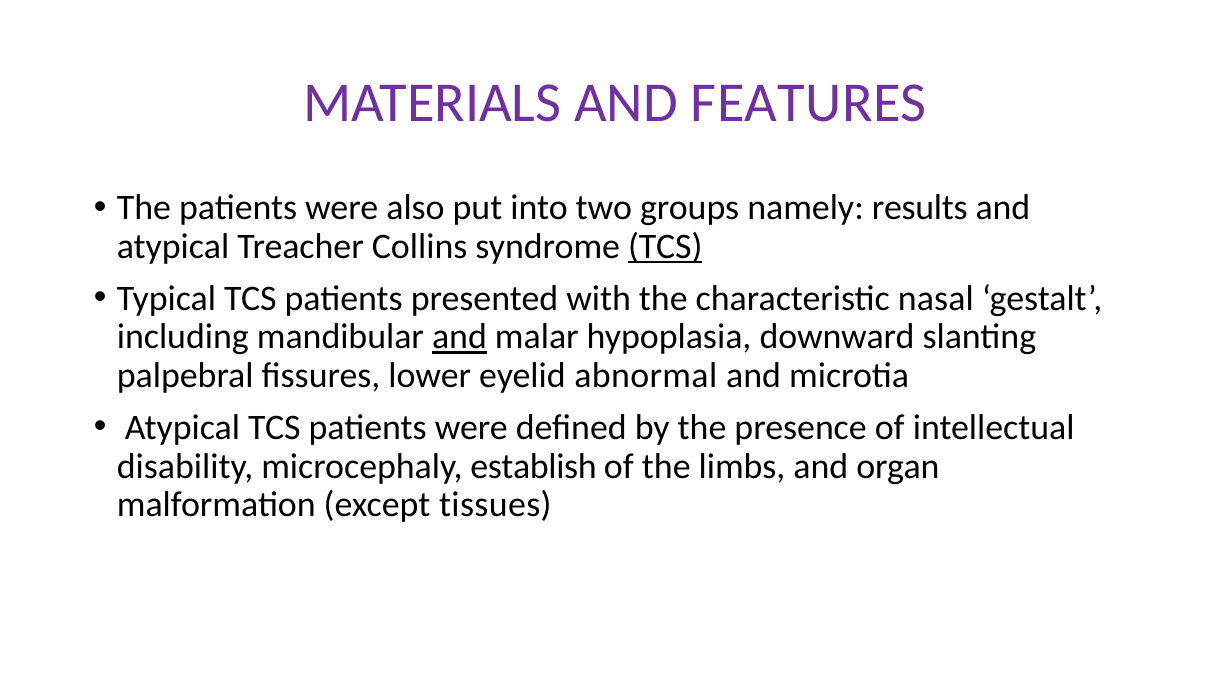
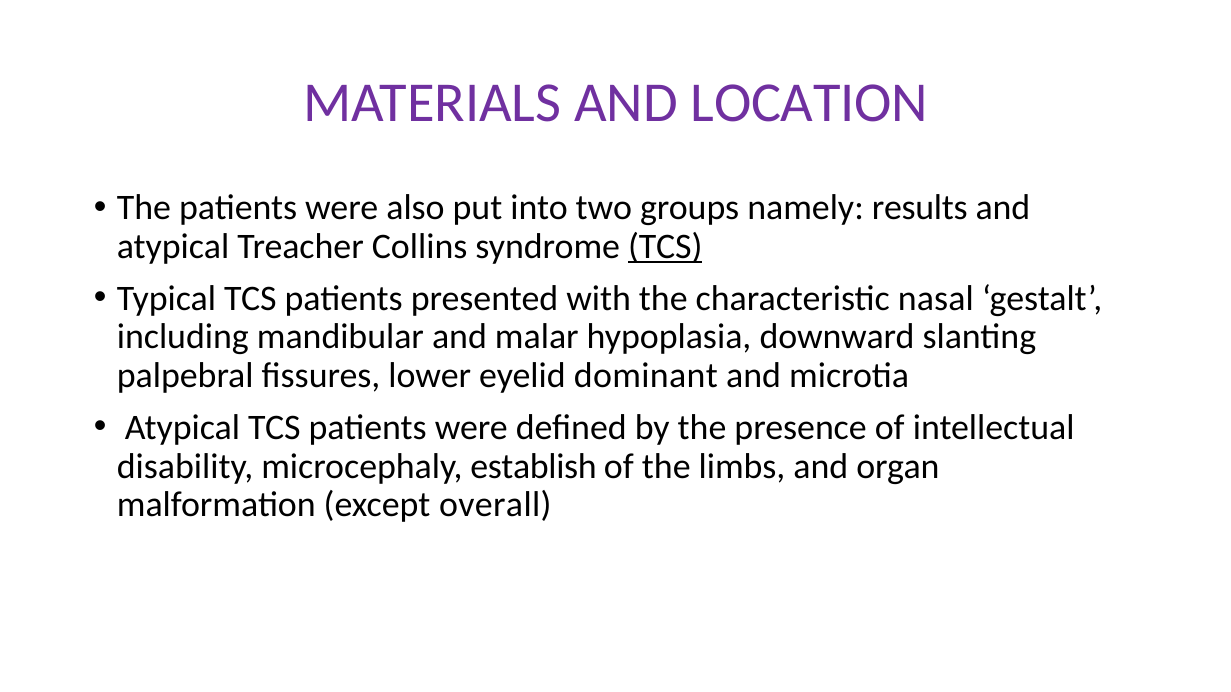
FEATURES: FEATURES -> LOCATION
and at (459, 337) underline: present -> none
abnormal: abnormal -> dominant
tissues: tissues -> overall
